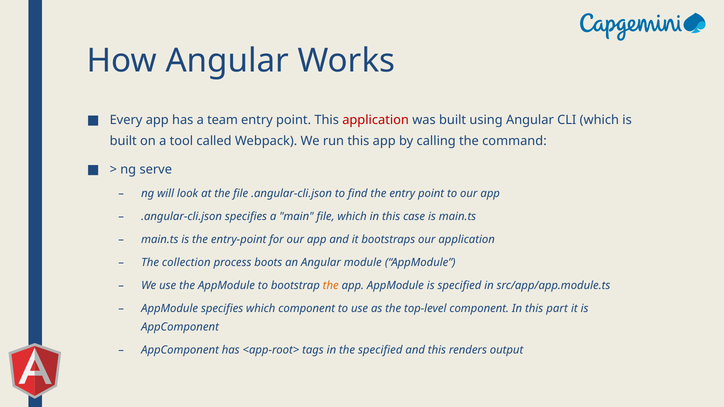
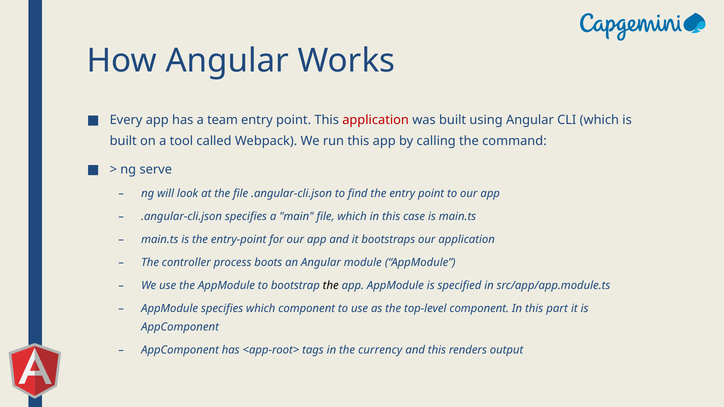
collection: collection -> controller
the at (331, 286) colour: orange -> black
the specified: specified -> currency
